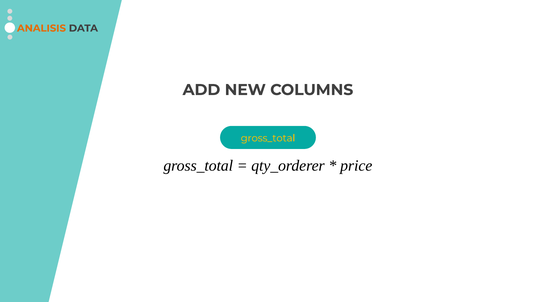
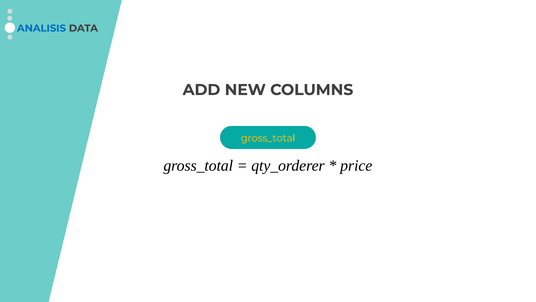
ANALISIS colour: orange -> blue
